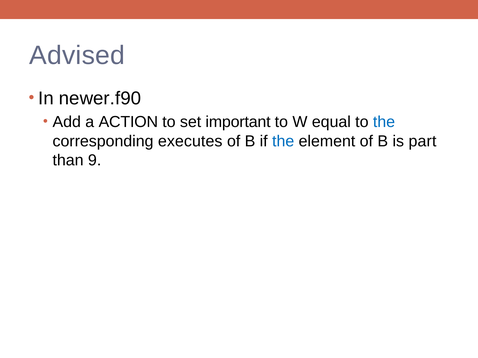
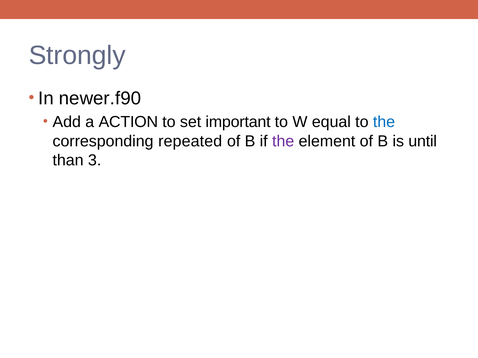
Advised: Advised -> Strongly
executes: executes -> repeated
the at (283, 141) colour: blue -> purple
part: part -> until
9: 9 -> 3
